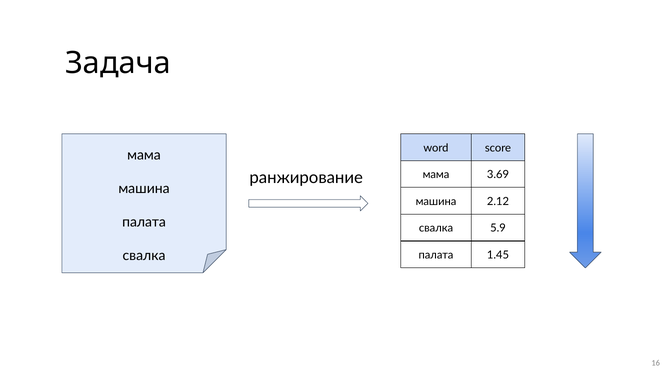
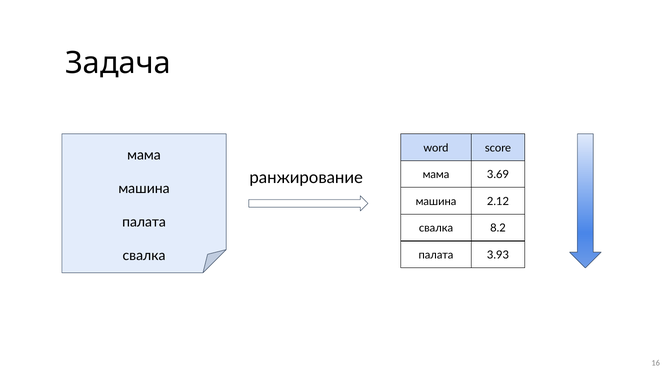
5.9: 5.9 -> 8.2
1.45: 1.45 -> 3.93
